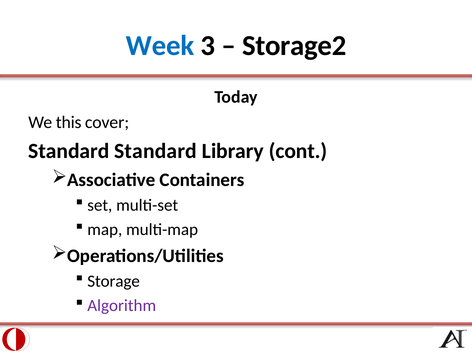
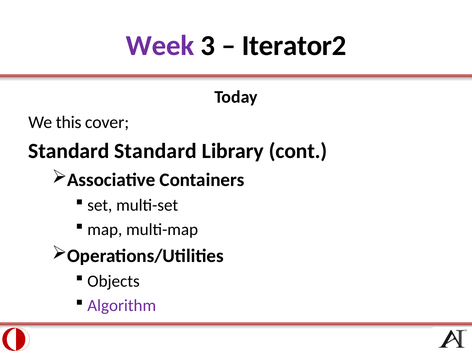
Week colour: blue -> purple
Storage2: Storage2 -> Iterator2
Storage: Storage -> Objects
